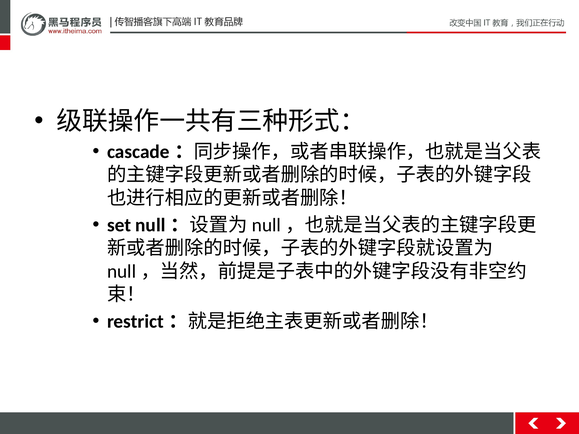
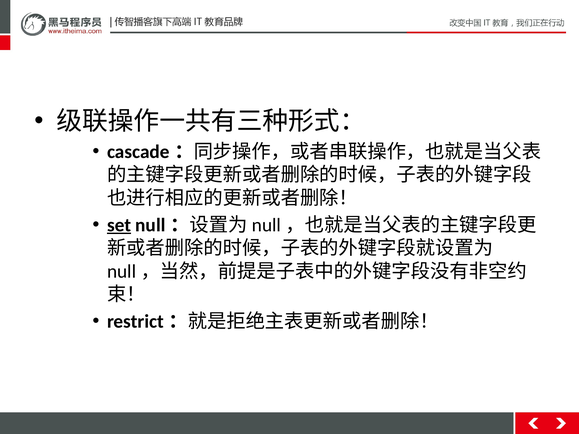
set underline: none -> present
